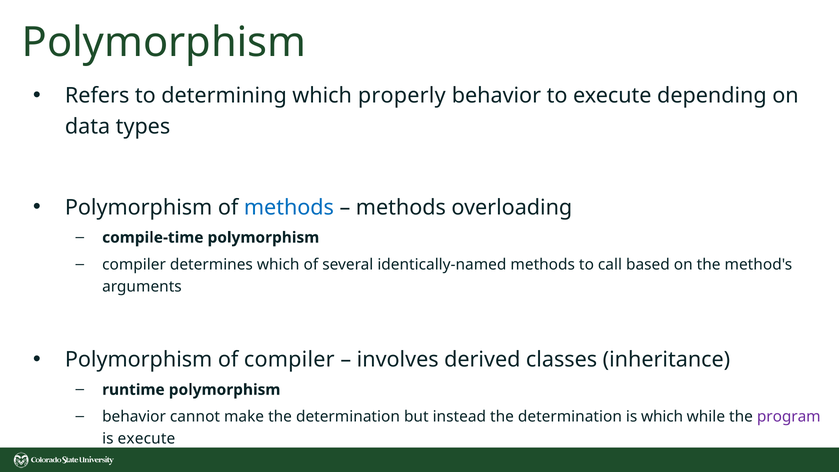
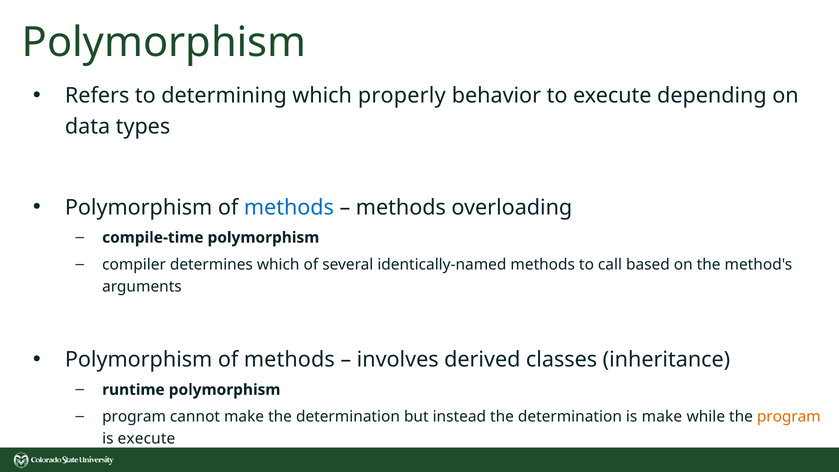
compiler at (289, 360): compiler -> methods
behavior at (134, 417): behavior -> program
is which: which -> make
program at (789, 417) colour: purple -> orange
